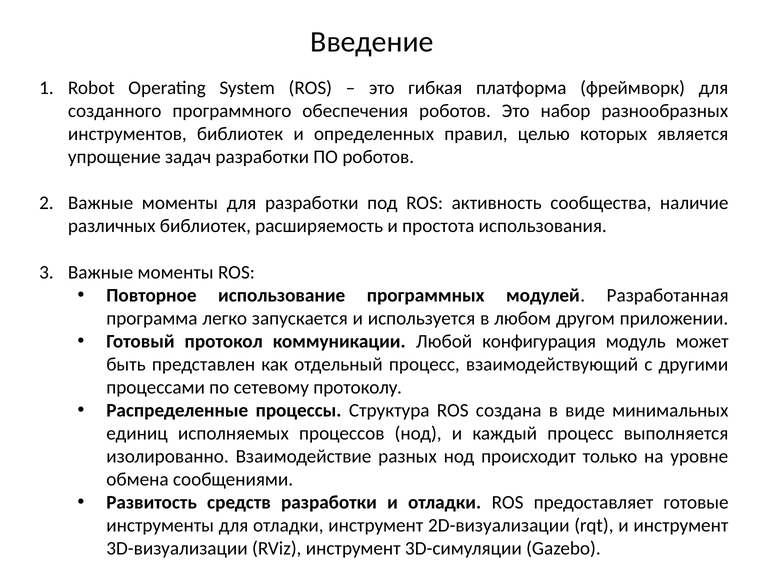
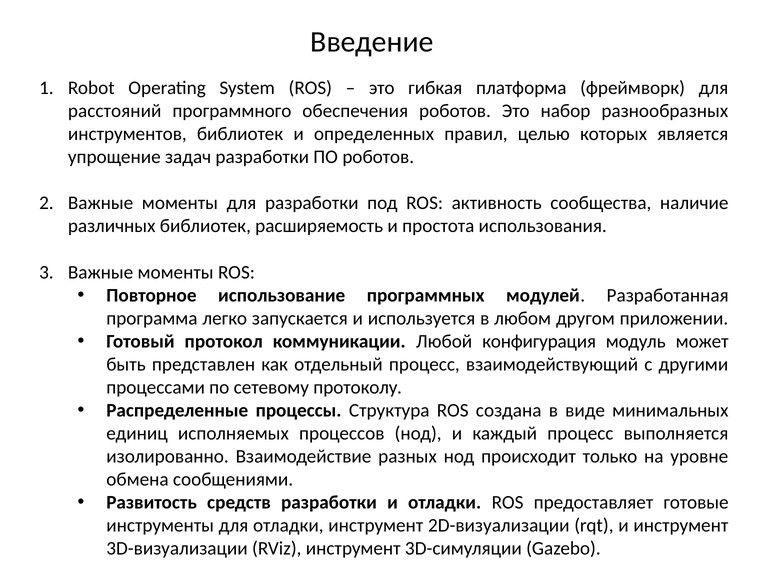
созданного: созданного -> расстояний
